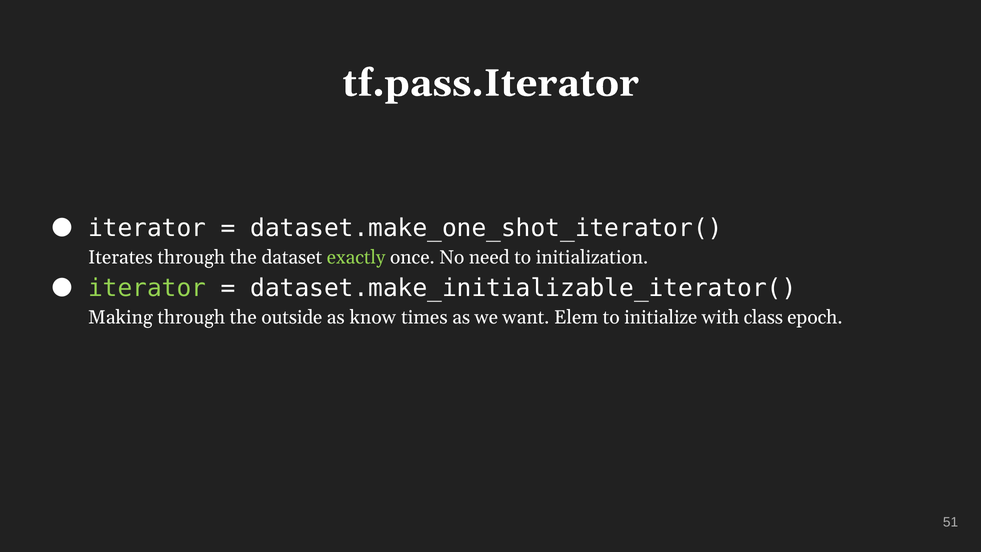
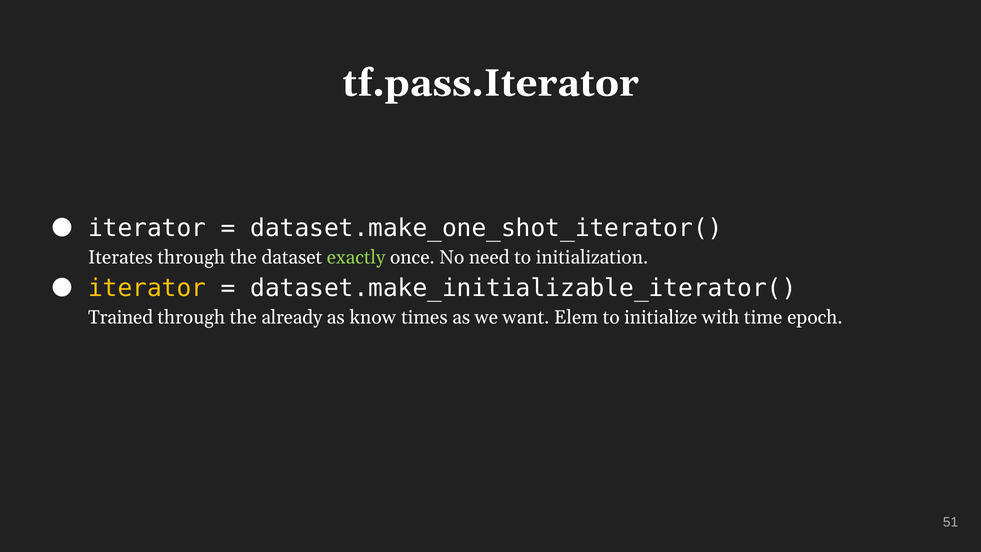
iterator at (147, 288) colour: light green -> yellow
Making: Making -> Trained
outside: outside -> already
class: class -> time
